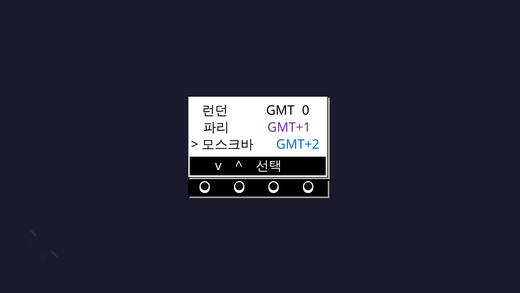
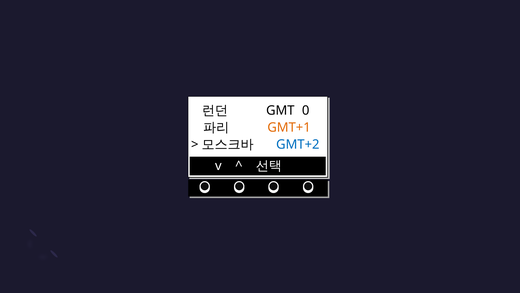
GMT+1 colour: purple -> orange
